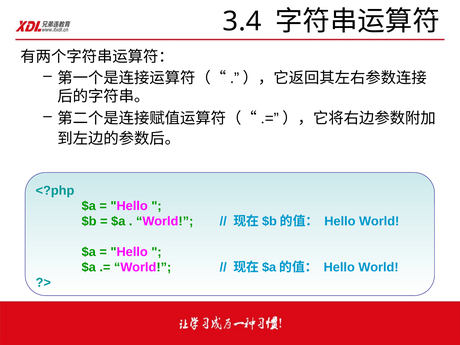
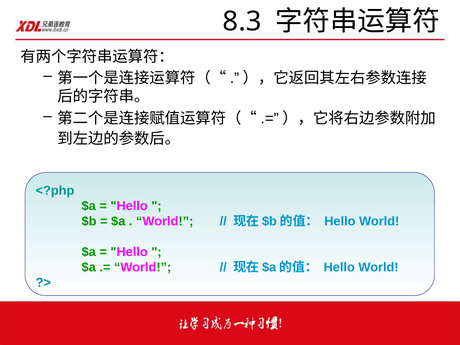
3.4: 3.4 -> 8.3
